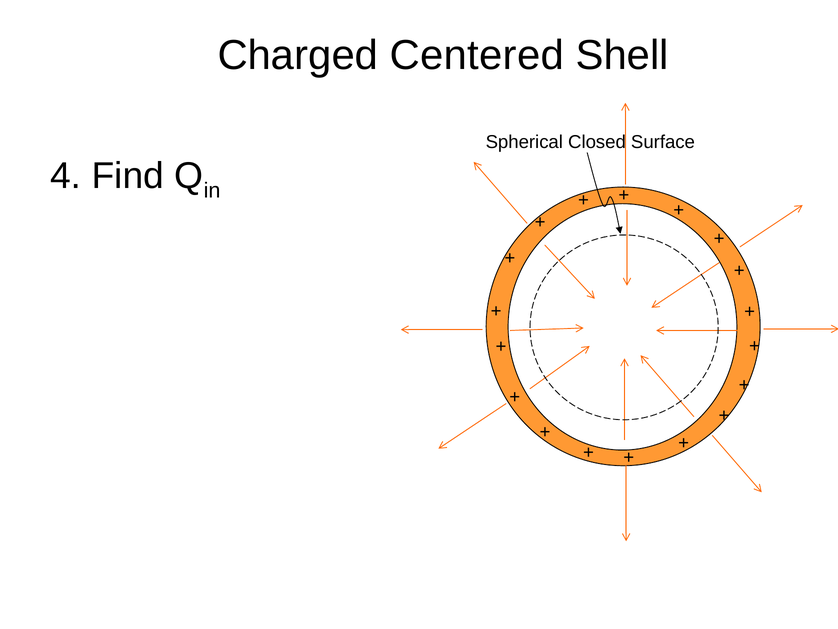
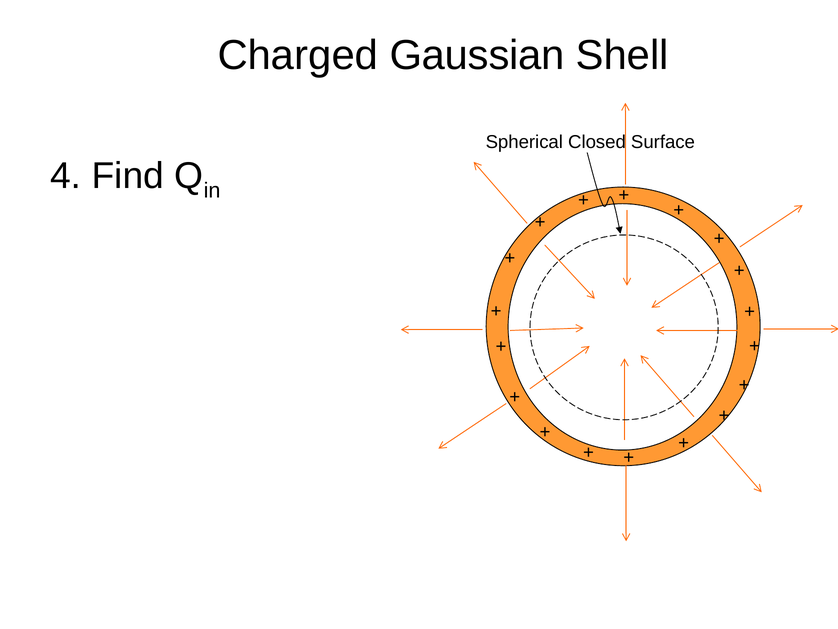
Centered: Centered -> Gaussian
